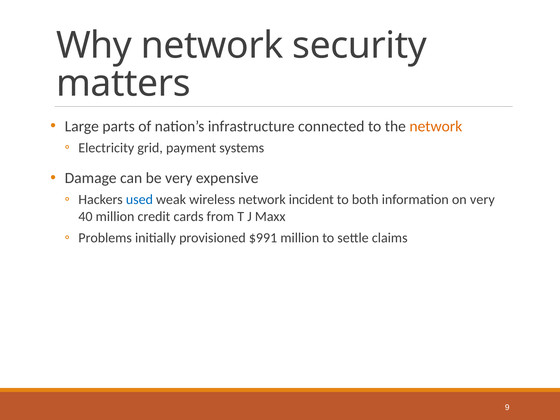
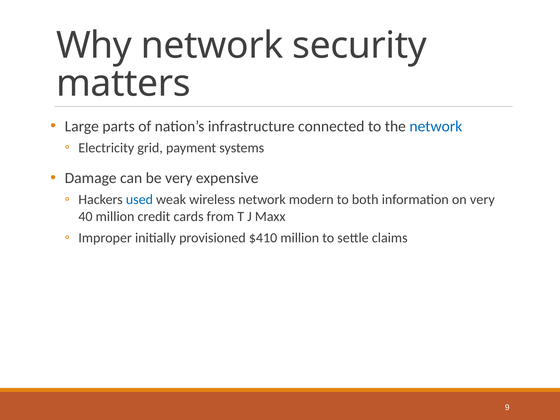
network at (436, 126) colour: orange -> blue
incident: incident -> modern
Problems: Problems -> Improper
$991: $991 -> $410
